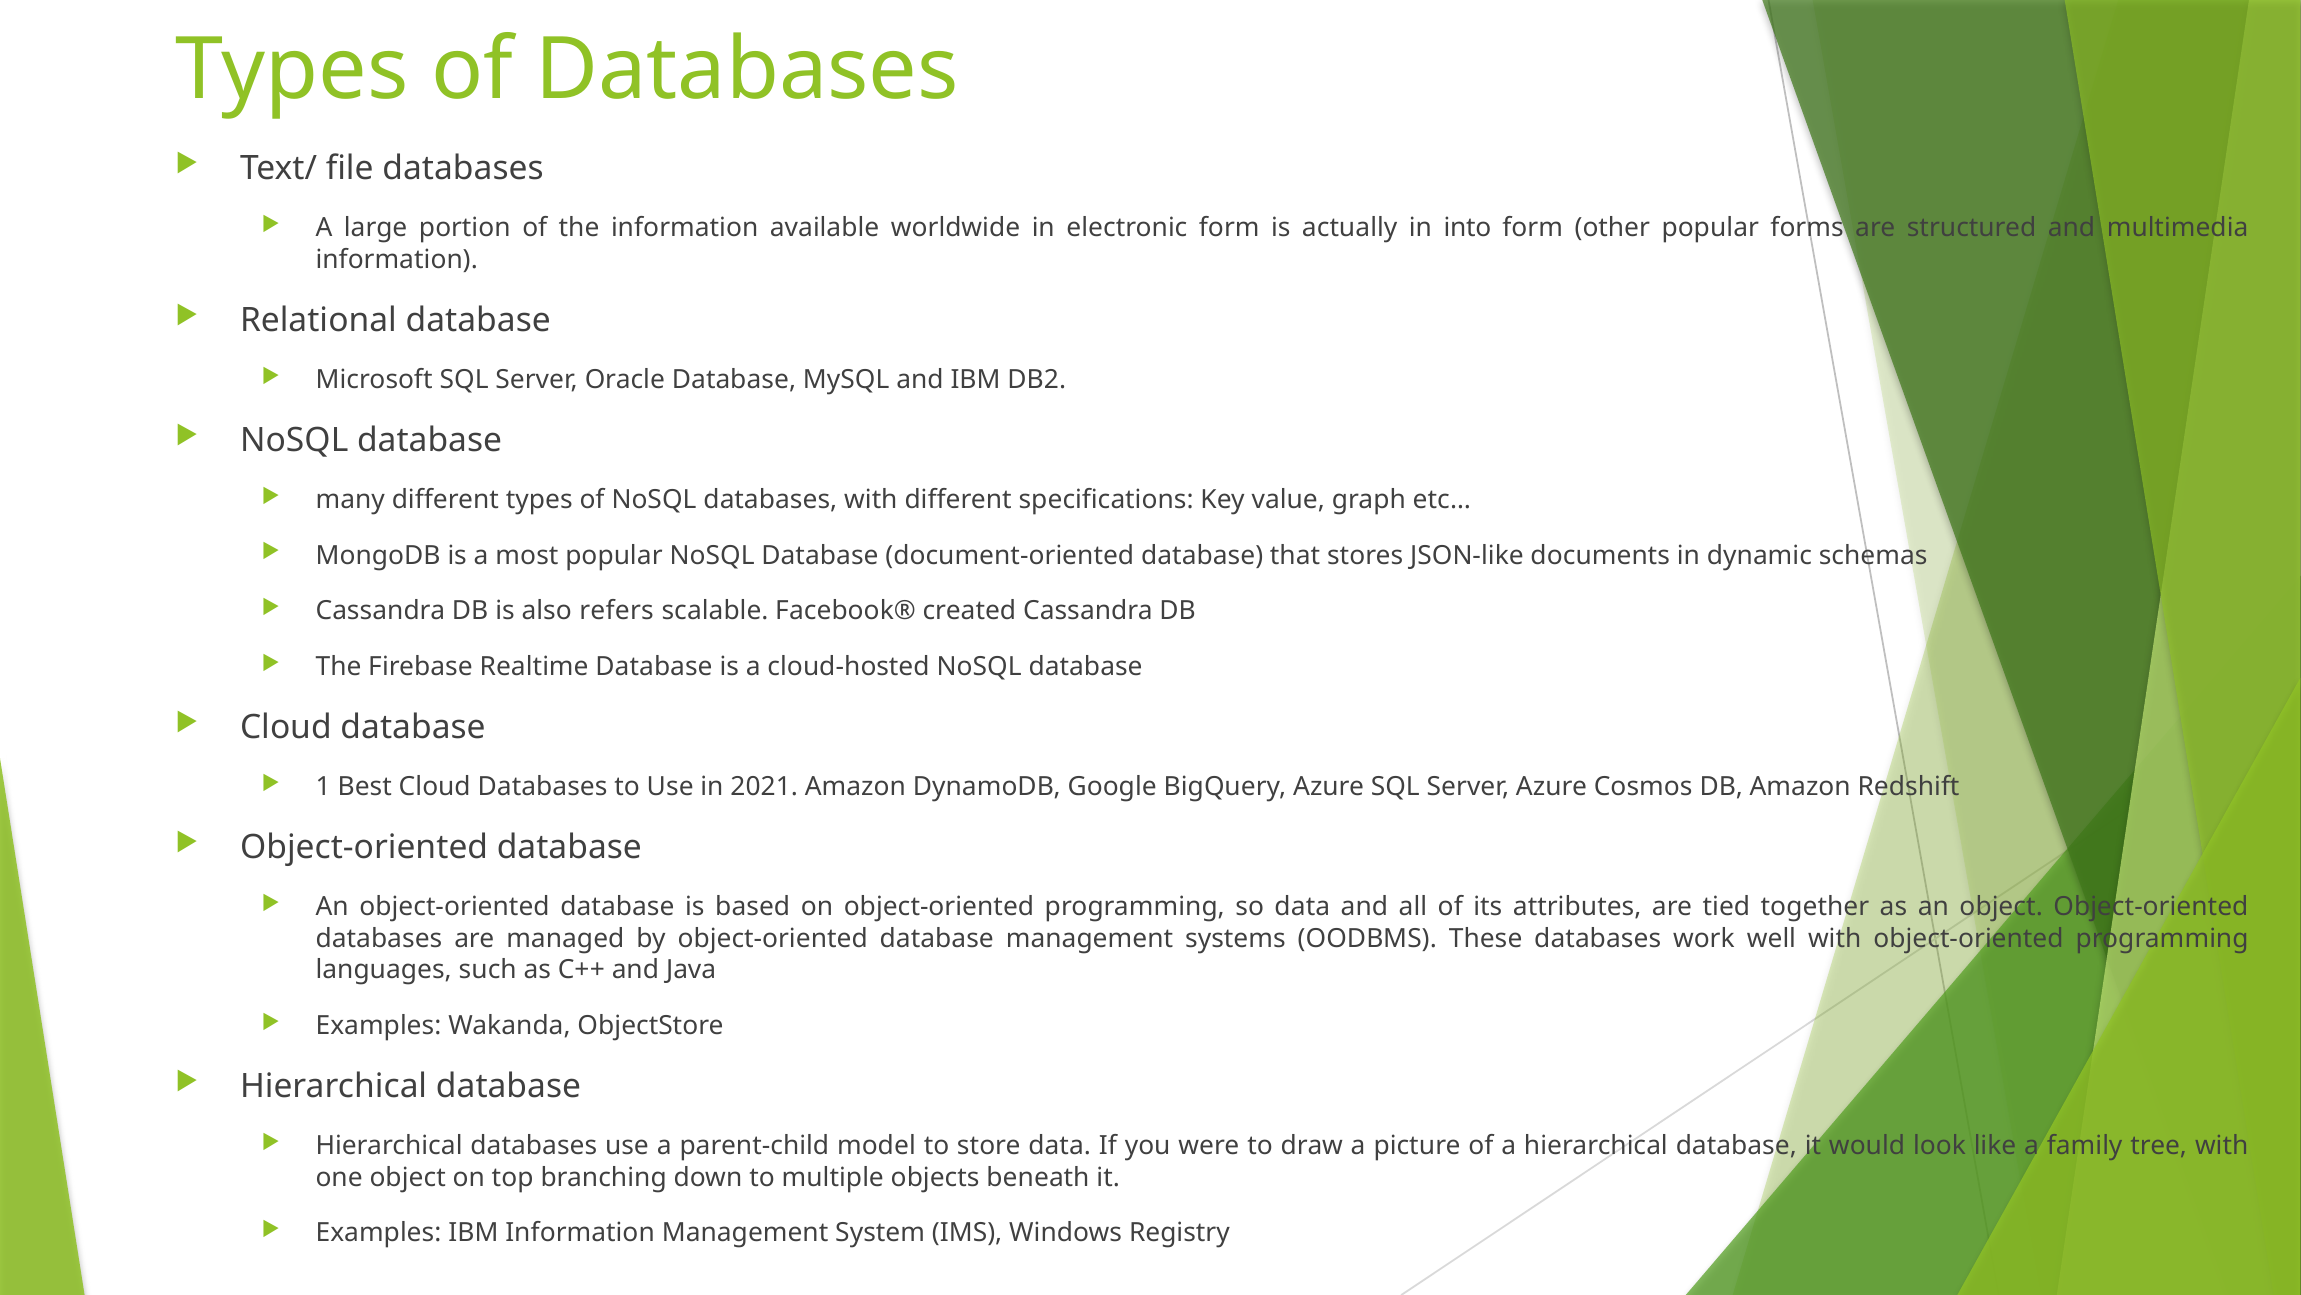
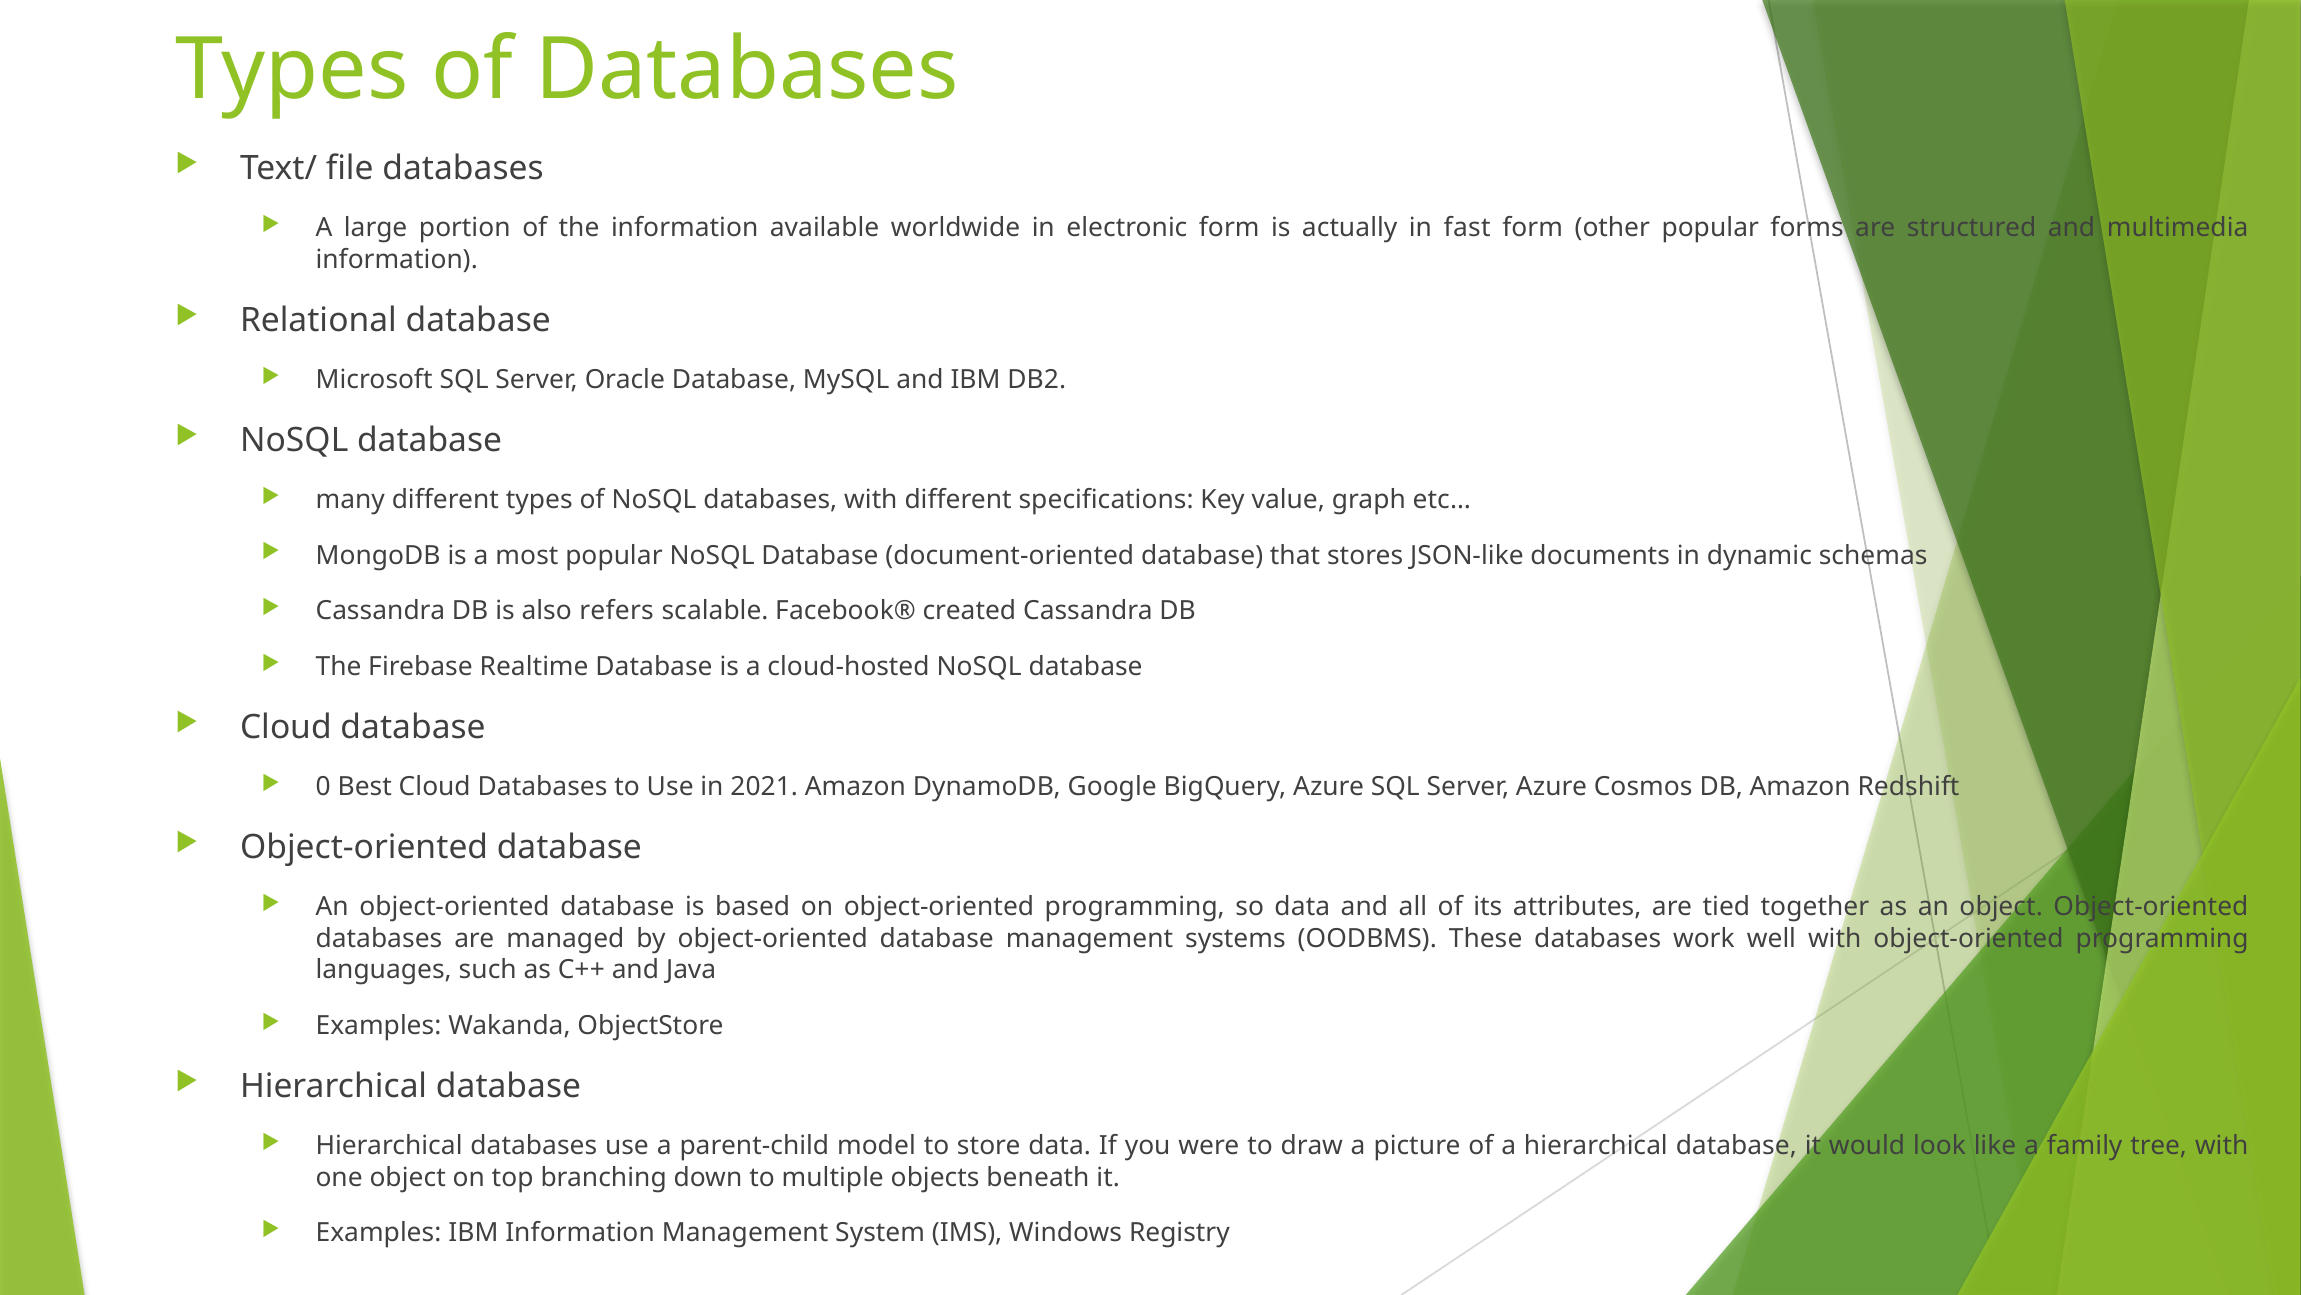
into: into -> fast
1: 1 -> 0
